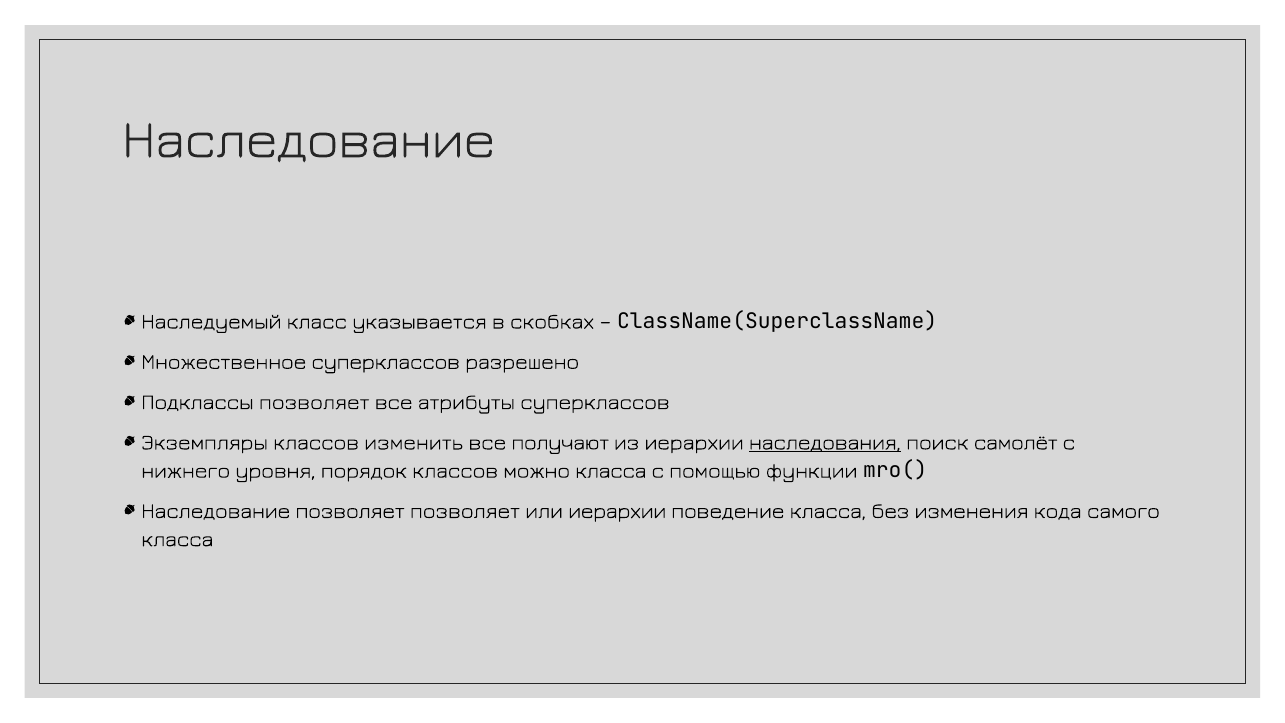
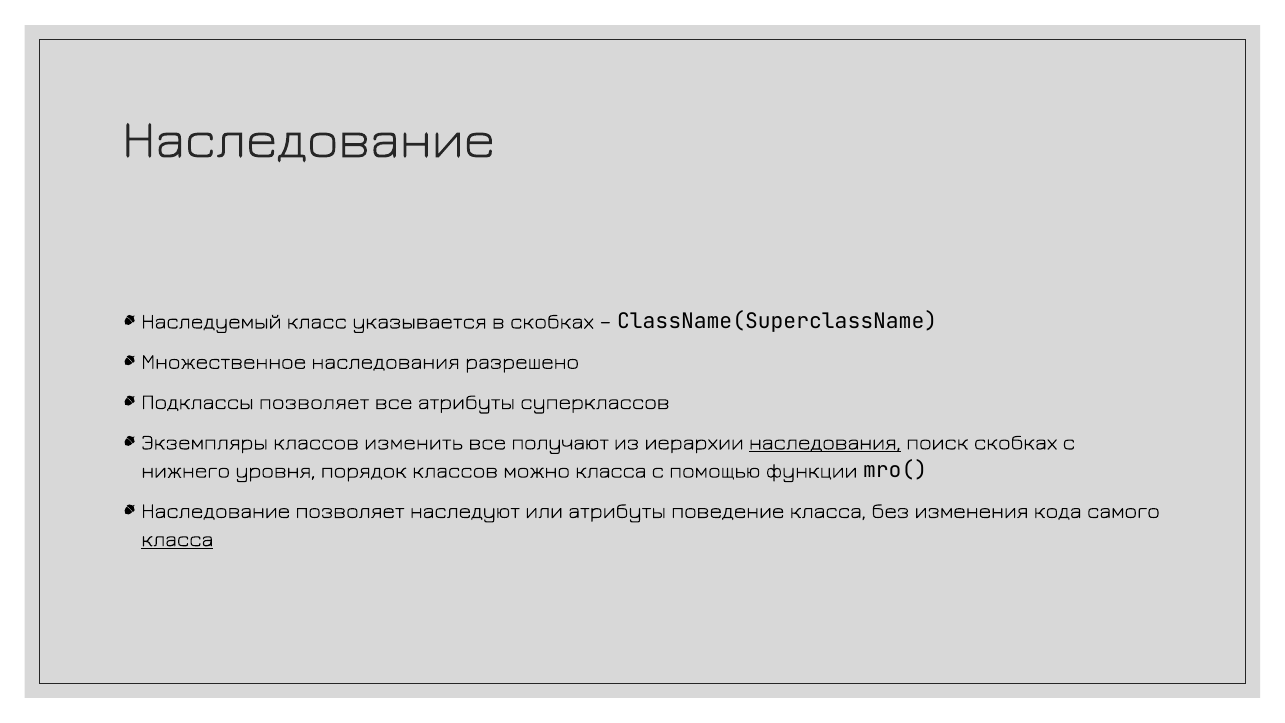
Множественное суперклассов: суперклассов -> наследования
поиск самолёт: самолёт -> скобках
позволяет позволяет: позволяет -> наследуют
или иерархии: иерархии -> атрибуты
класса at (177, 539) underline: none -> present
